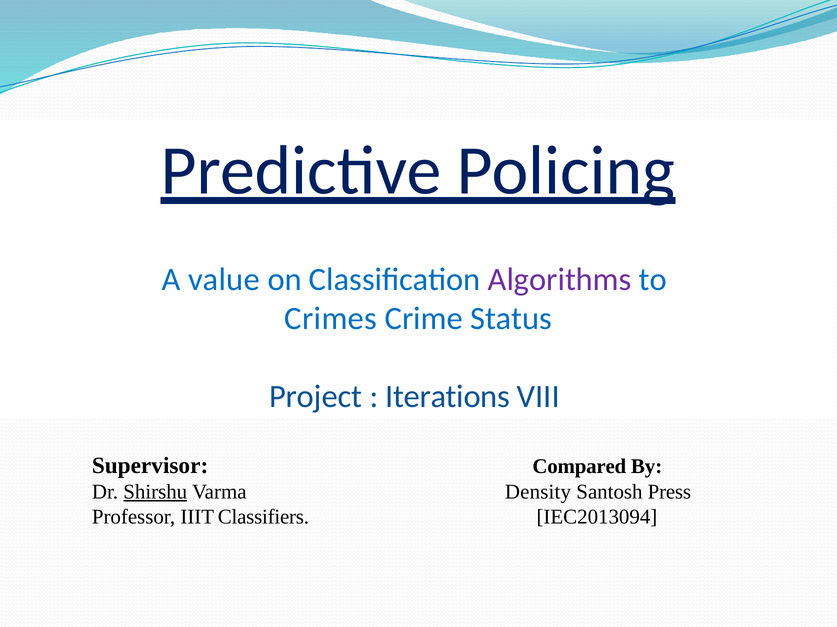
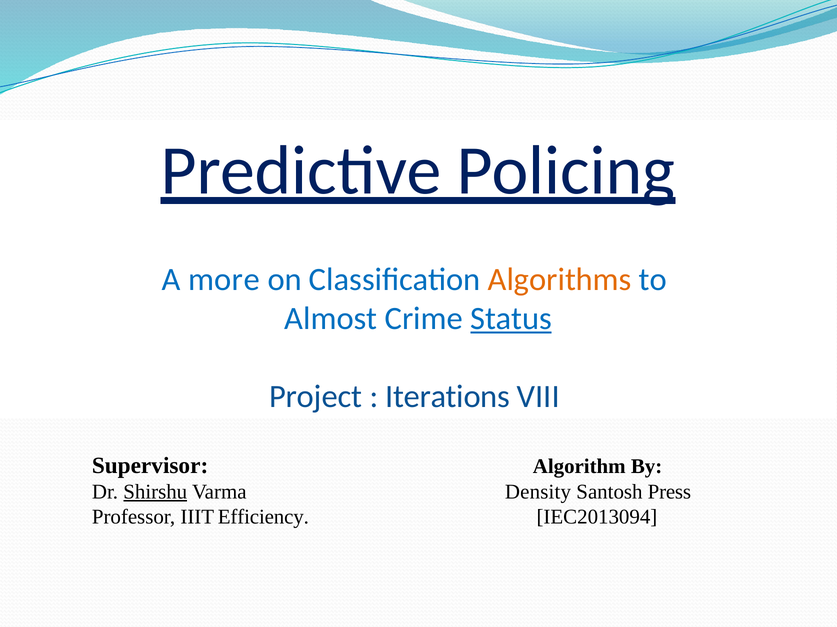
value: value -> more
Algorithms colour: purple -> orange
Crimes: Crimes -> Almost
Status underline: none -> present
Compared: Compared -> Algorithm
Classifiers: Classifiers -> Efficiency
